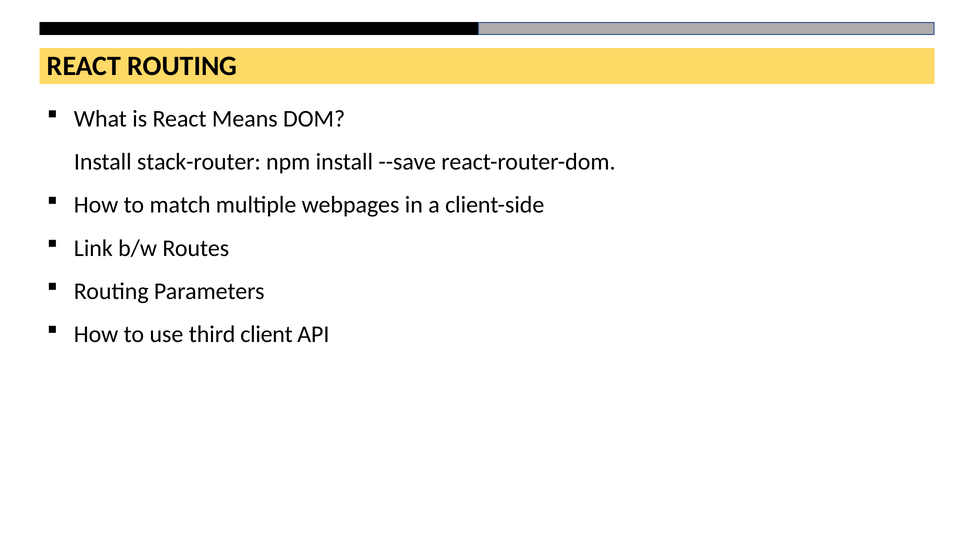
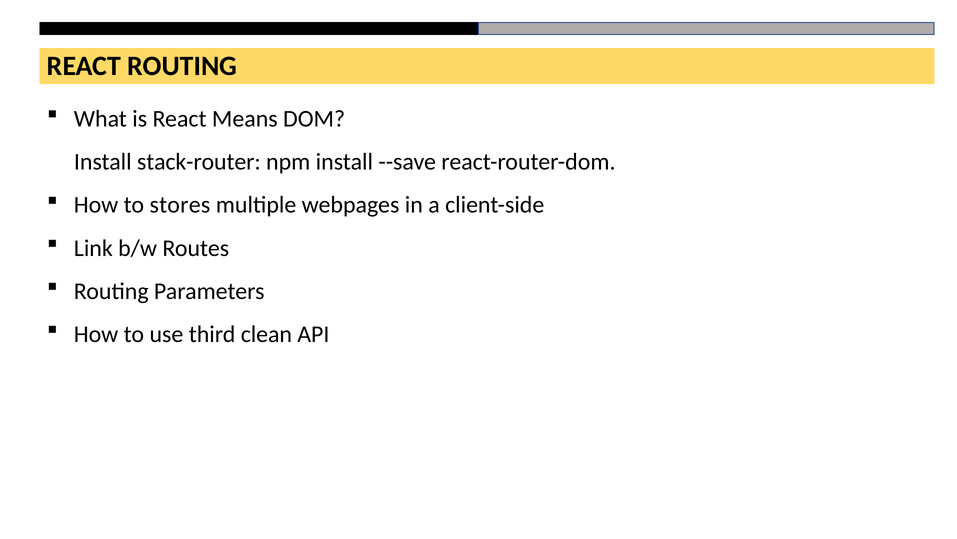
match: match -> stores
client: client -> clean
